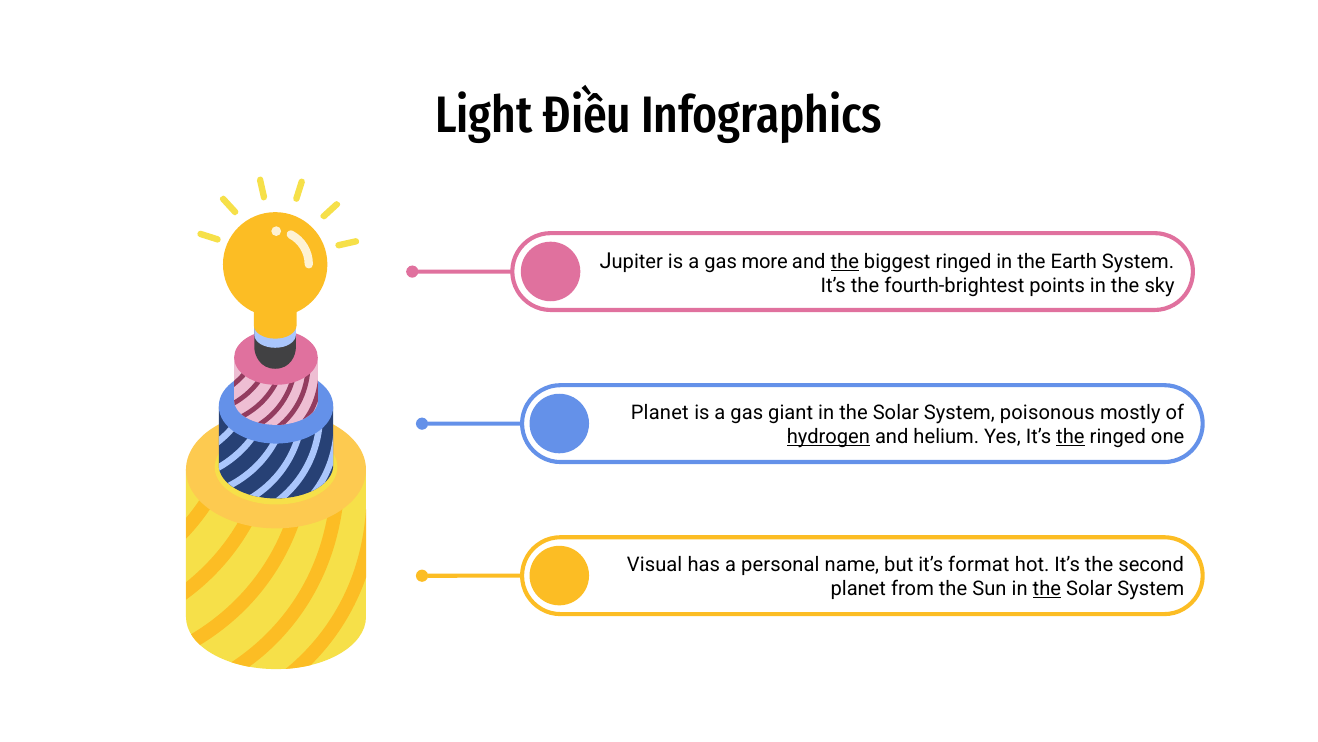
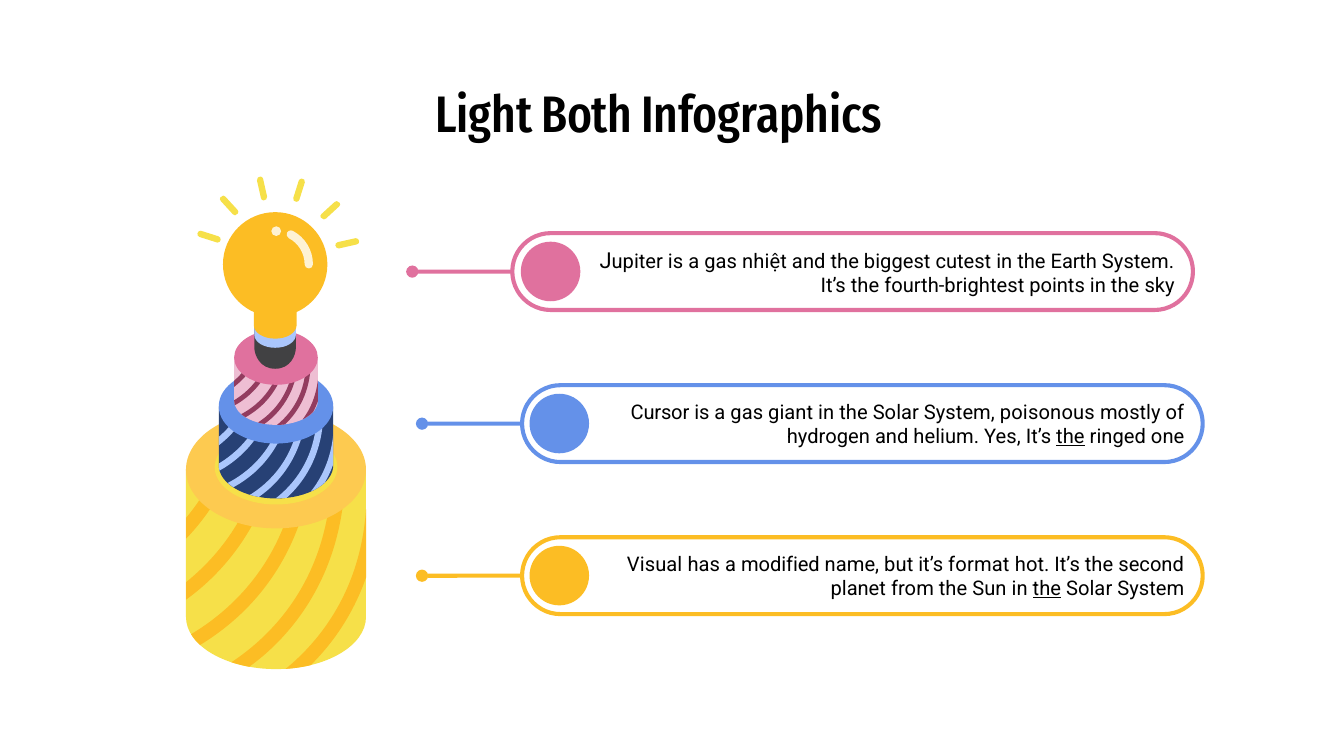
Điều: Điều -> Both
more: more -> nhiệt
the at (845, 261) underline: present -> none
biggest ringed: ringed -> cutest
Planet at (660, 413): Planet -> Cursor
hydrogen underline: present -> none
personal: personal -> modified
